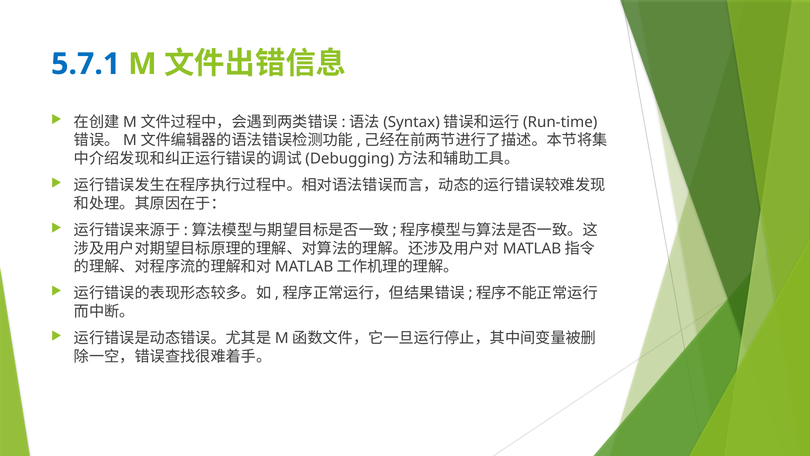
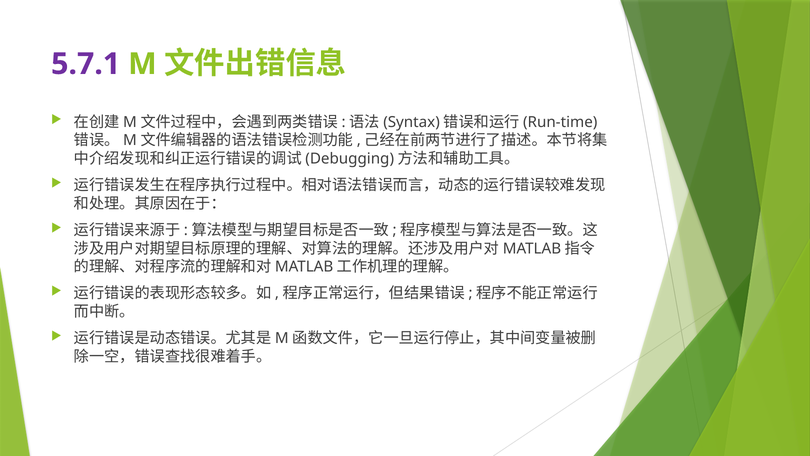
5.7.1 colour: blue -> purple
